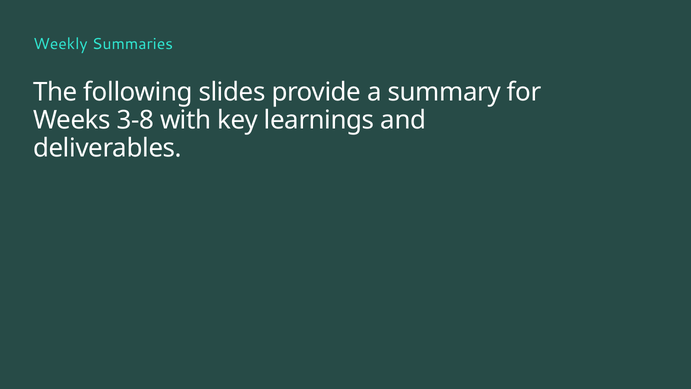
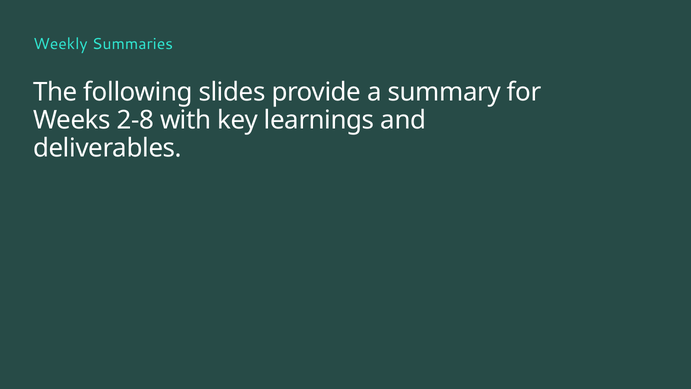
3-8: 3-8 -> 2-8
